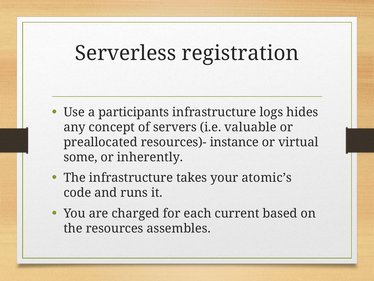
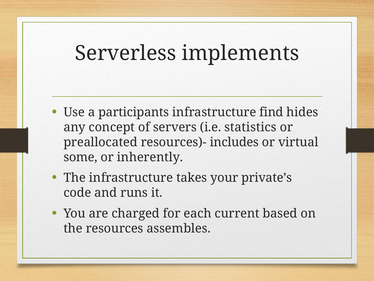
registration: registration -> implements
logs: logs -> find
valuable: valuable -> statistics
instance: instance -> includes
atomic’s: atomic’s -> private’s
